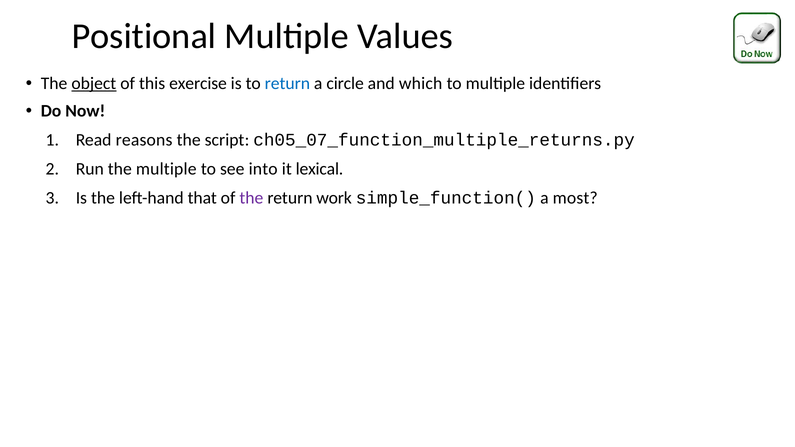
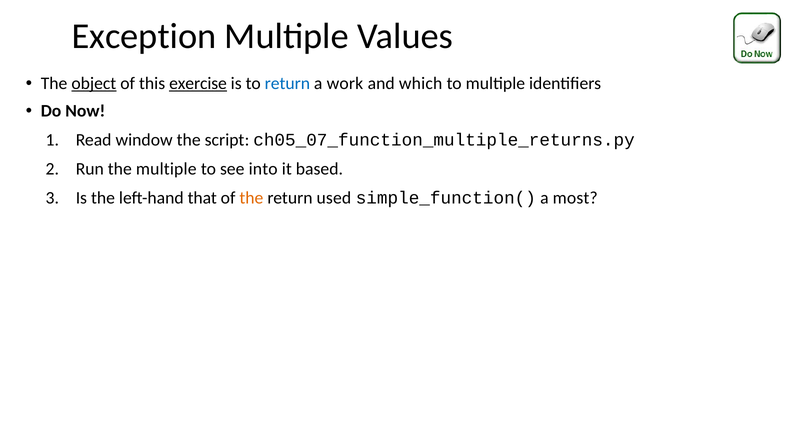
Positional: Positional -> Exception
exercise underline: none -> present
circle: circle -> work
reasons: reasons -> window
lexical: lexical -> based
the at (251, 198) colour: purple -> orange
work: work -> used
